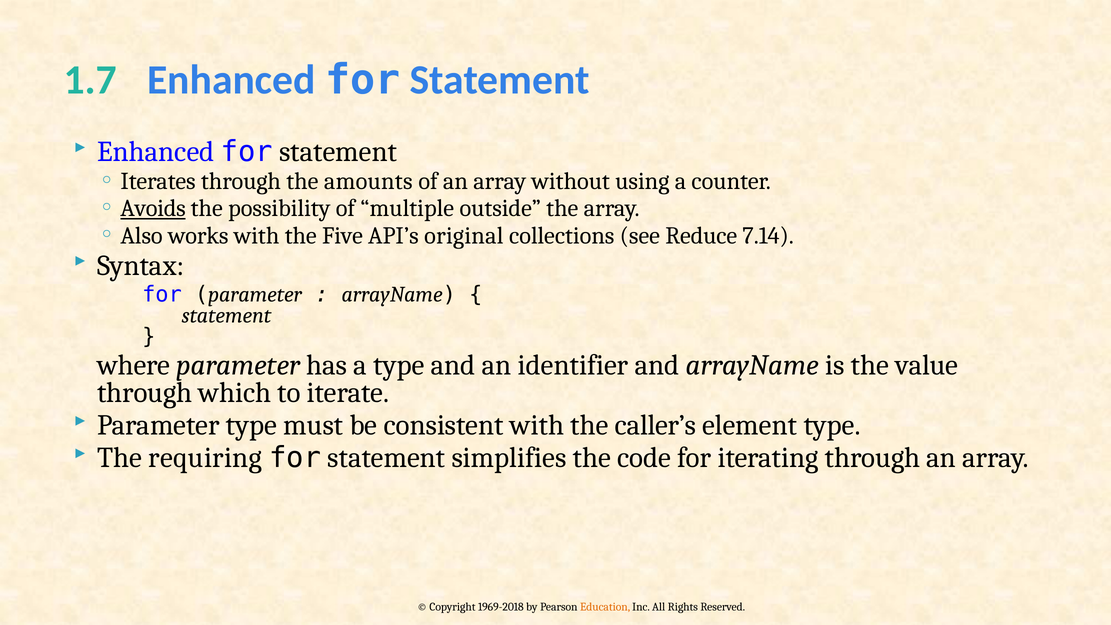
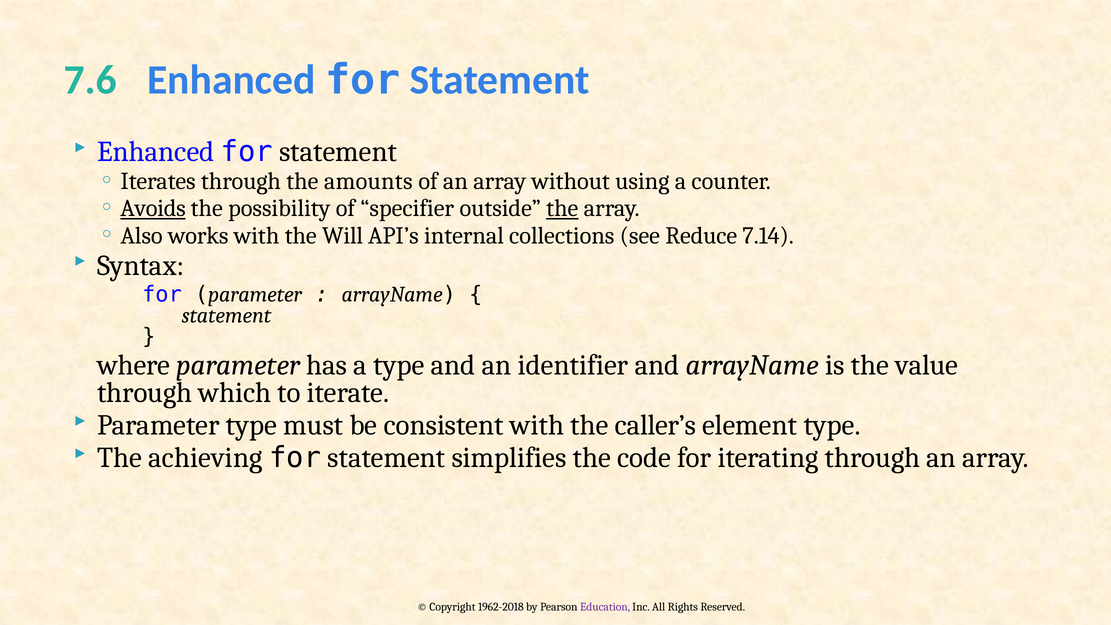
1.7: 1.7 -> 7.6
multiple: multiple -> specifier
the at (562, 208) underline: none -> present
Five: Five -> Will
original: original -> internal
requiring: requiring -> achieving
1969-2018: 1969-2018 -> 1962-2018
Education colour: orange -> purple
